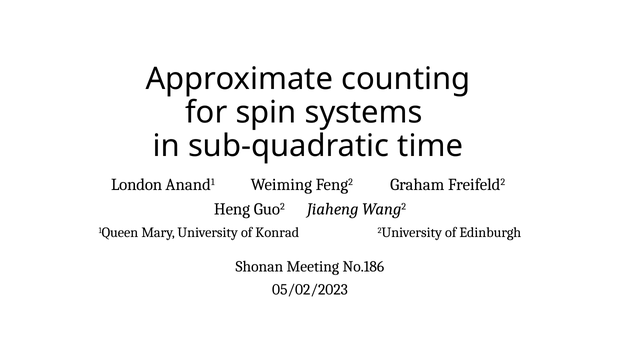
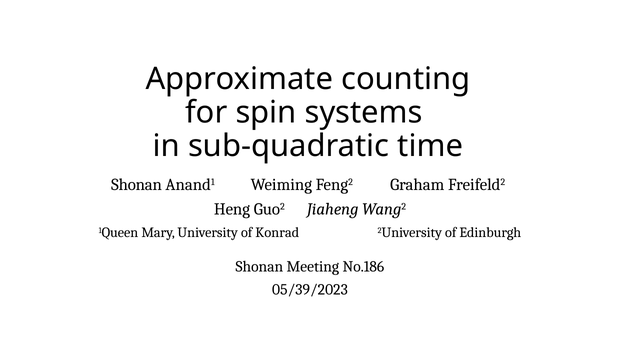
London at (137, 185): London -> Shonan
05/02/2023: 05/02/2023 -> 05/39/2023
